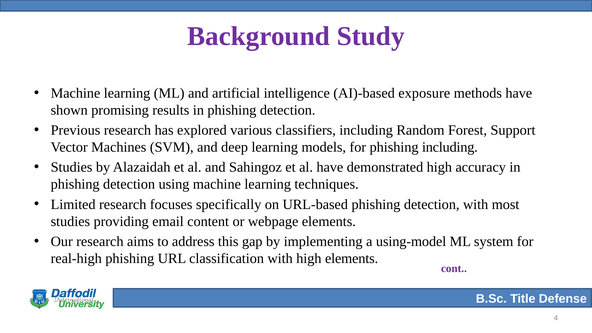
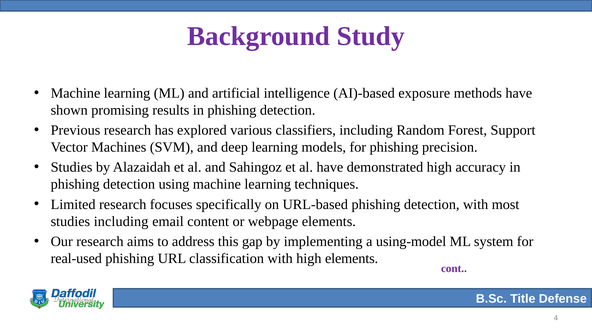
phishing including: including -> precision
studies providing: providing -> including
real-high: real-high -> real-used
